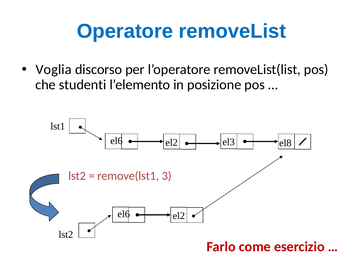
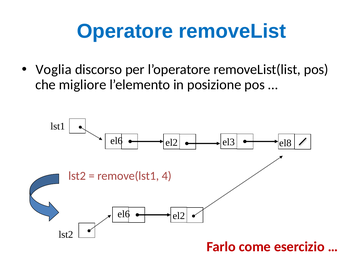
studenti: studenti -> migliore
3: 3 -> 4
